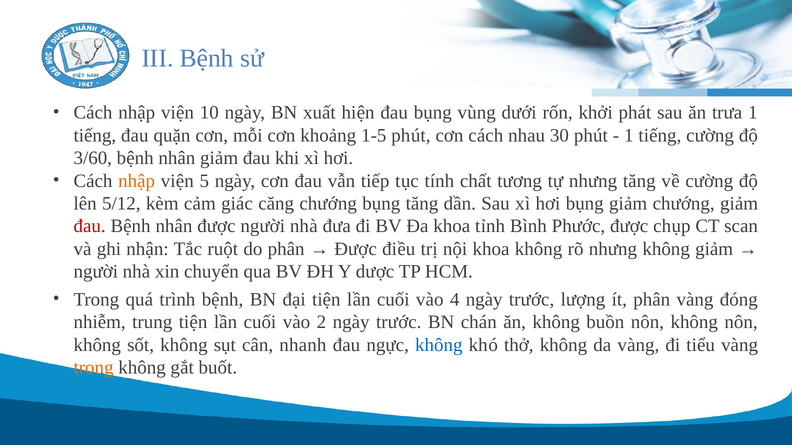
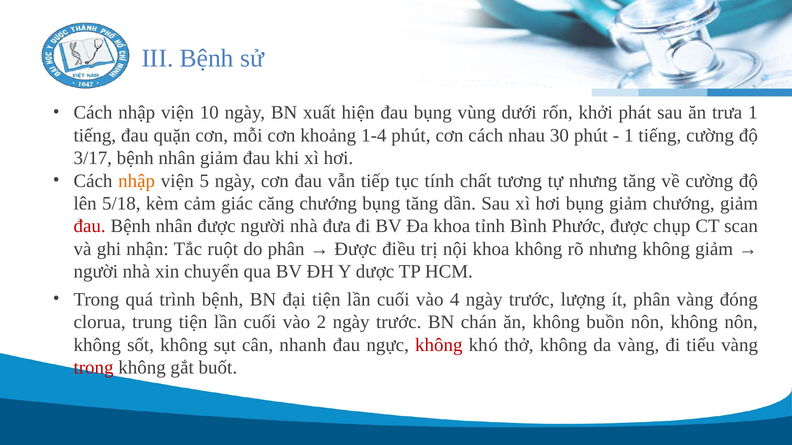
1-5: 1-5 -> 1-4
3/60: 3/60 -> 3/17
5/12: 5/12 -> 5/18
nhiễm: nhiễm -> clorua
không at (439, 345) colour: blue -> red
trong at (94, 368) colour: orange -> red
